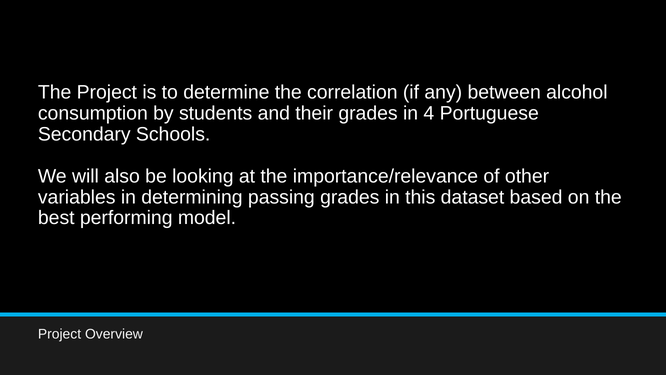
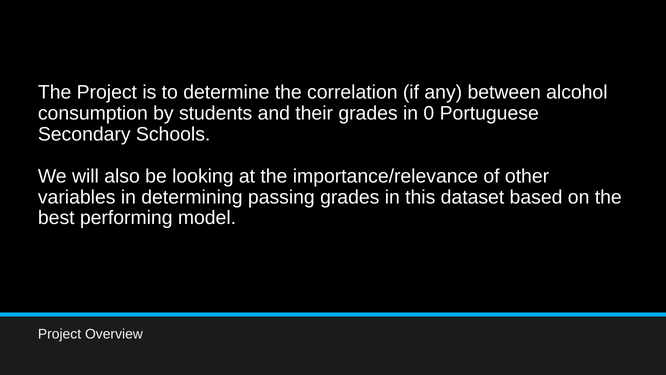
4: 4 -> 0
